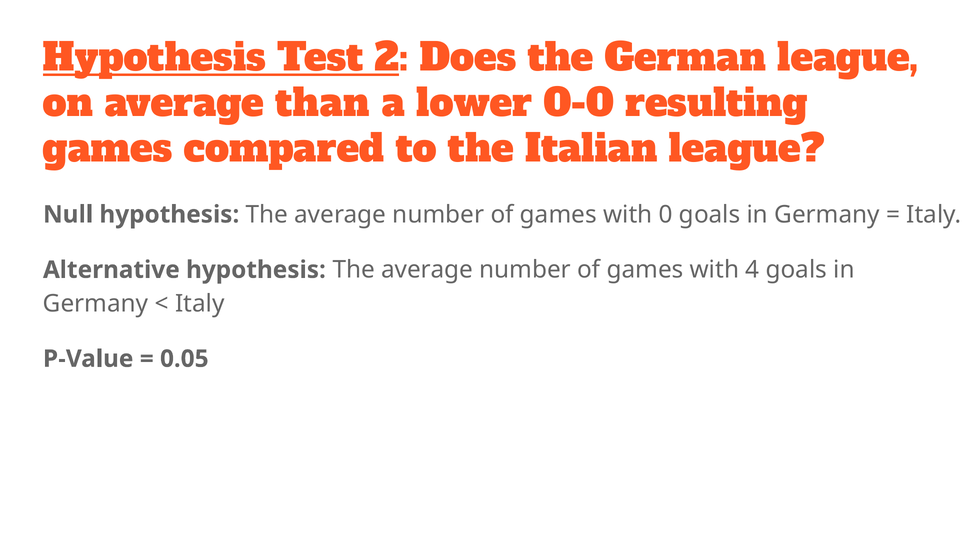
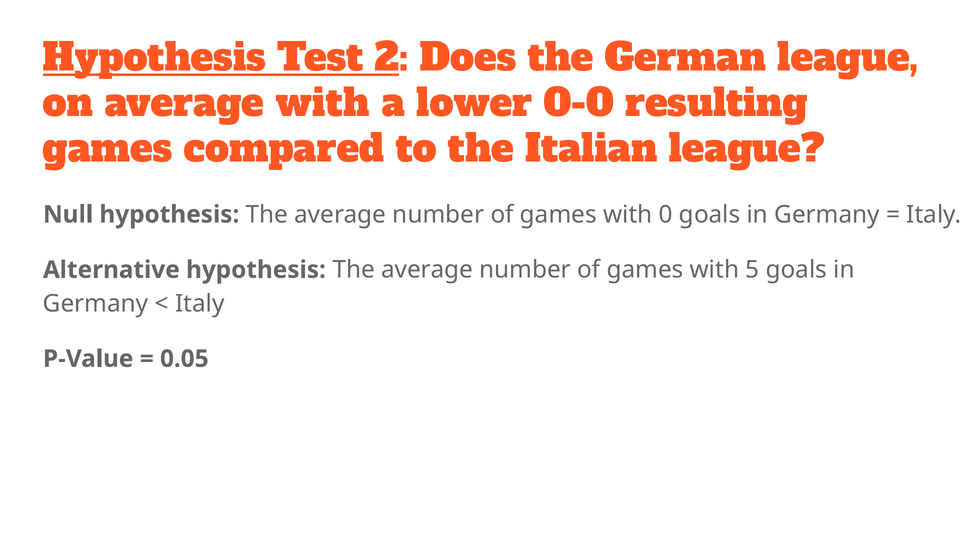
average than: than -> with
4: 4 -> 5
